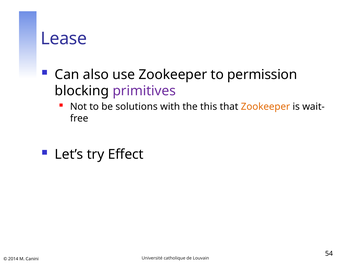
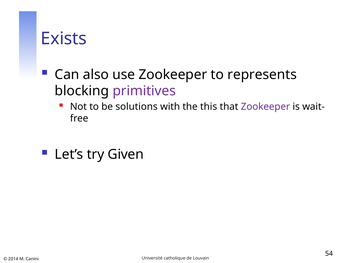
Lease: Lease -> Exists
permission: permission -> represents
Zookeeper at (265, 107) colour: orange -> purple
Effect: Effect -> Given
